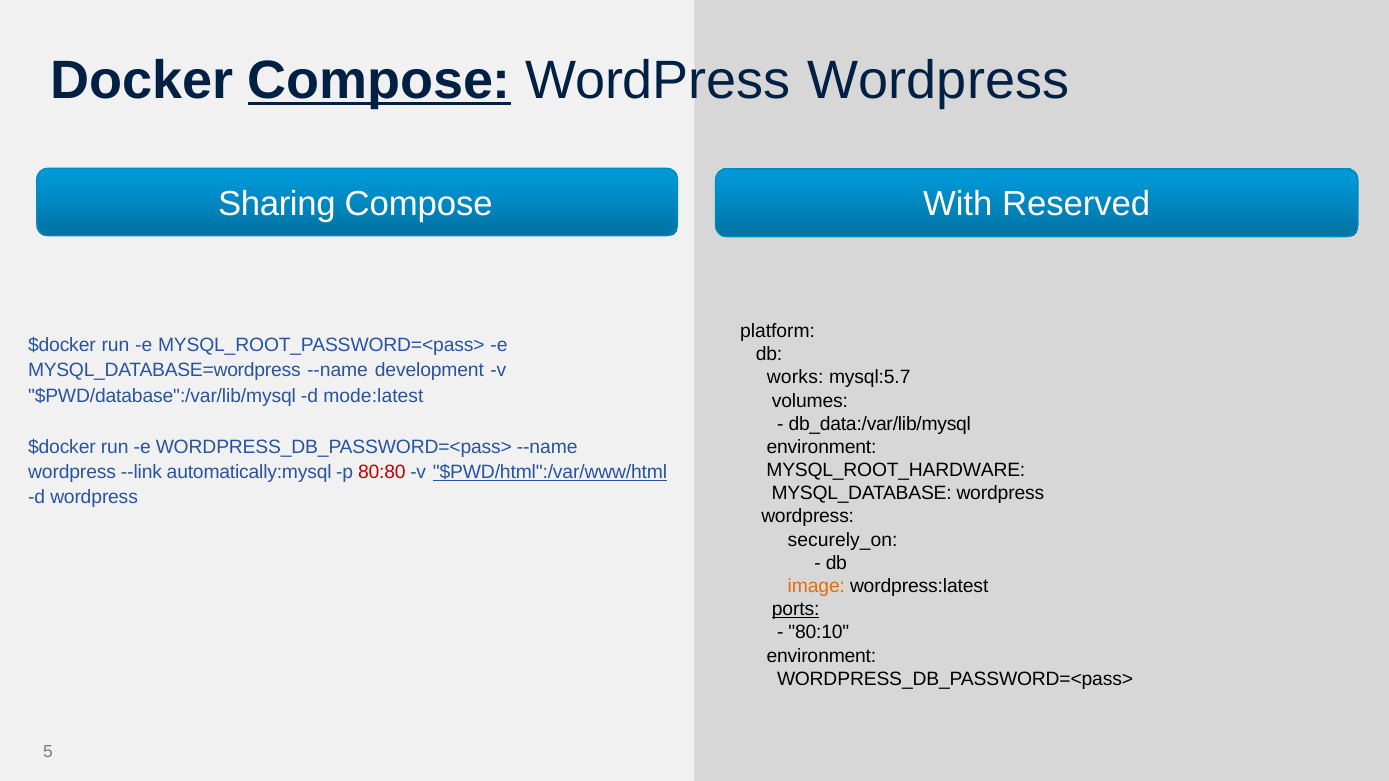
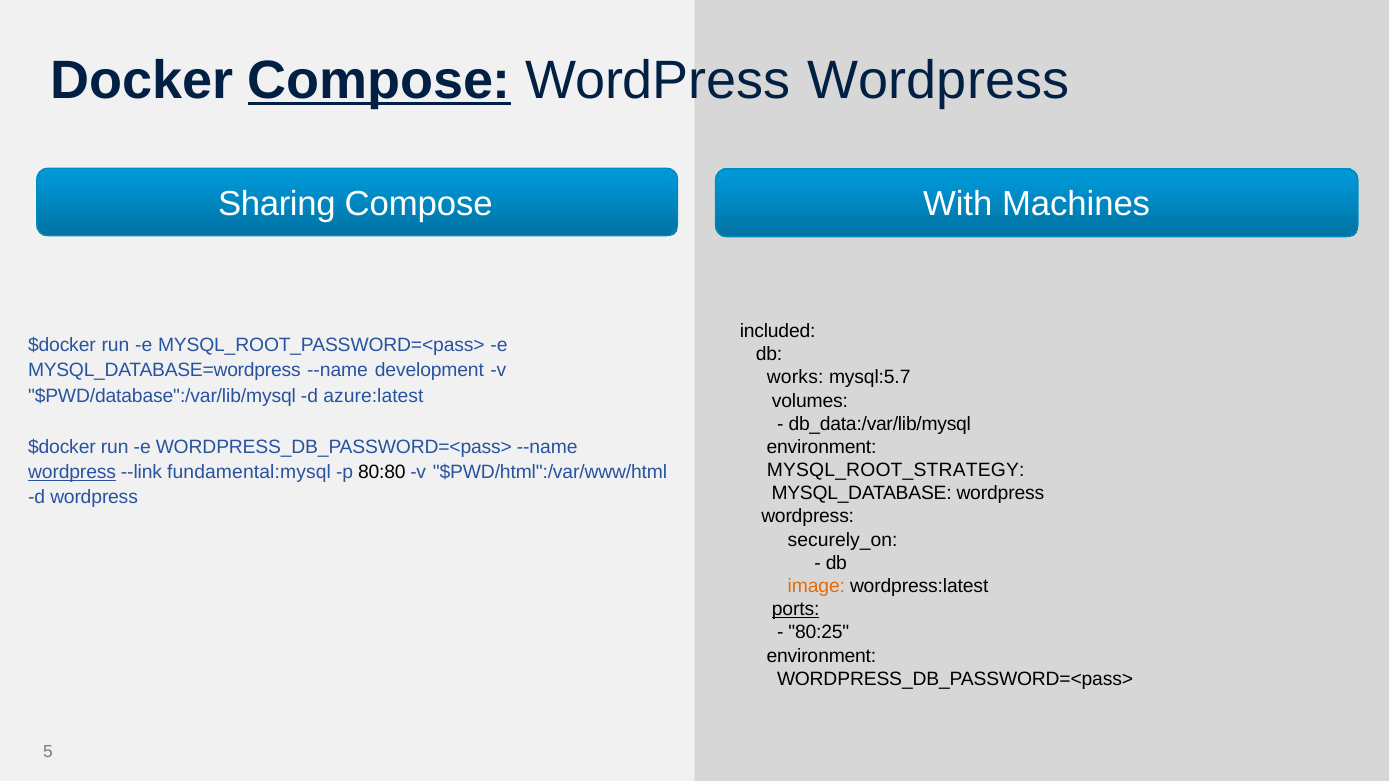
Reserved: Reserved -> Machines
platform: platform -> included
mode:latest: mode:latest -> azure:latest
MYSQL_ROOT_HARDWARE: MYSQL_ROOT_HARDWARE -> MYSQL_ROOT_STRATEGY
wordpress at (72, 472) underline: none -> present
automatically:mysql: automatically:mysql -> fundamental:mysql
80:80 colour: red -> black
$PWD/html":/var/www/html underline: present -> none
80:10: 80:10 -> 80:25
